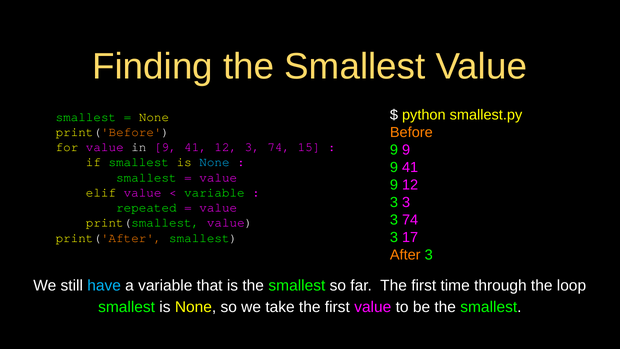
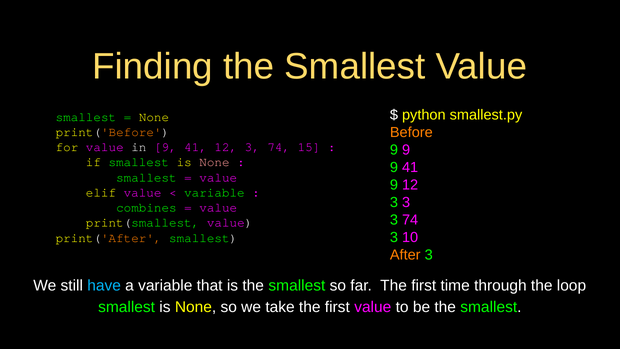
None at (214, 162) colour: light blue -> pink
repeated: repeated -> combines
17: 17 -> 10
